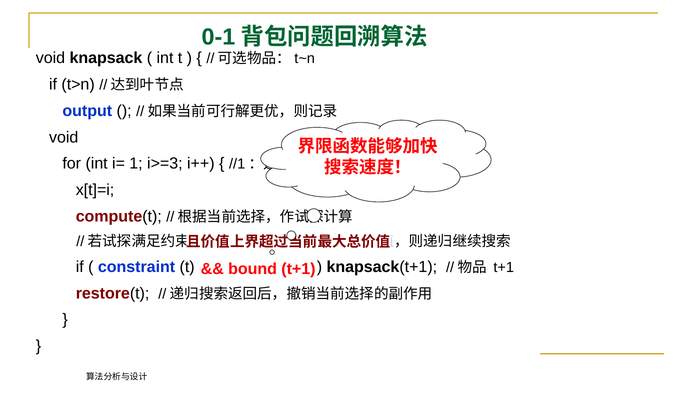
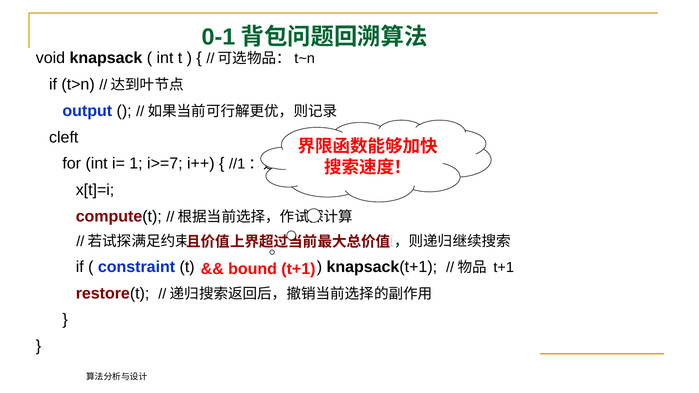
void at (64, 137): void -> cleft
i>=3: i>=3 -> i>=7
